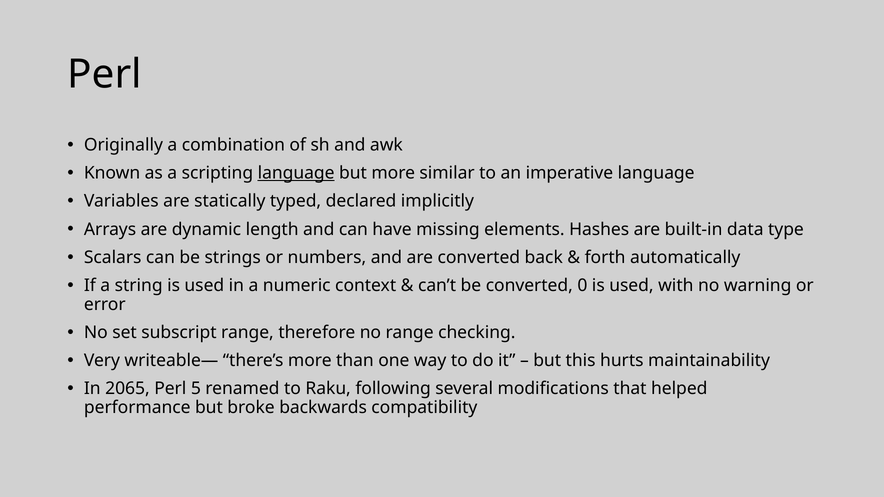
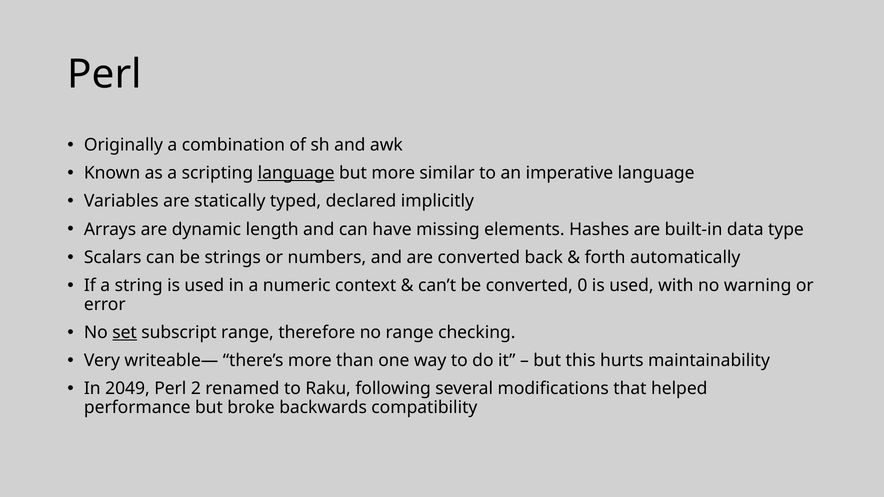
set underline: none -> present
2065: 2065 -> 2049
5: 5 -> 2
